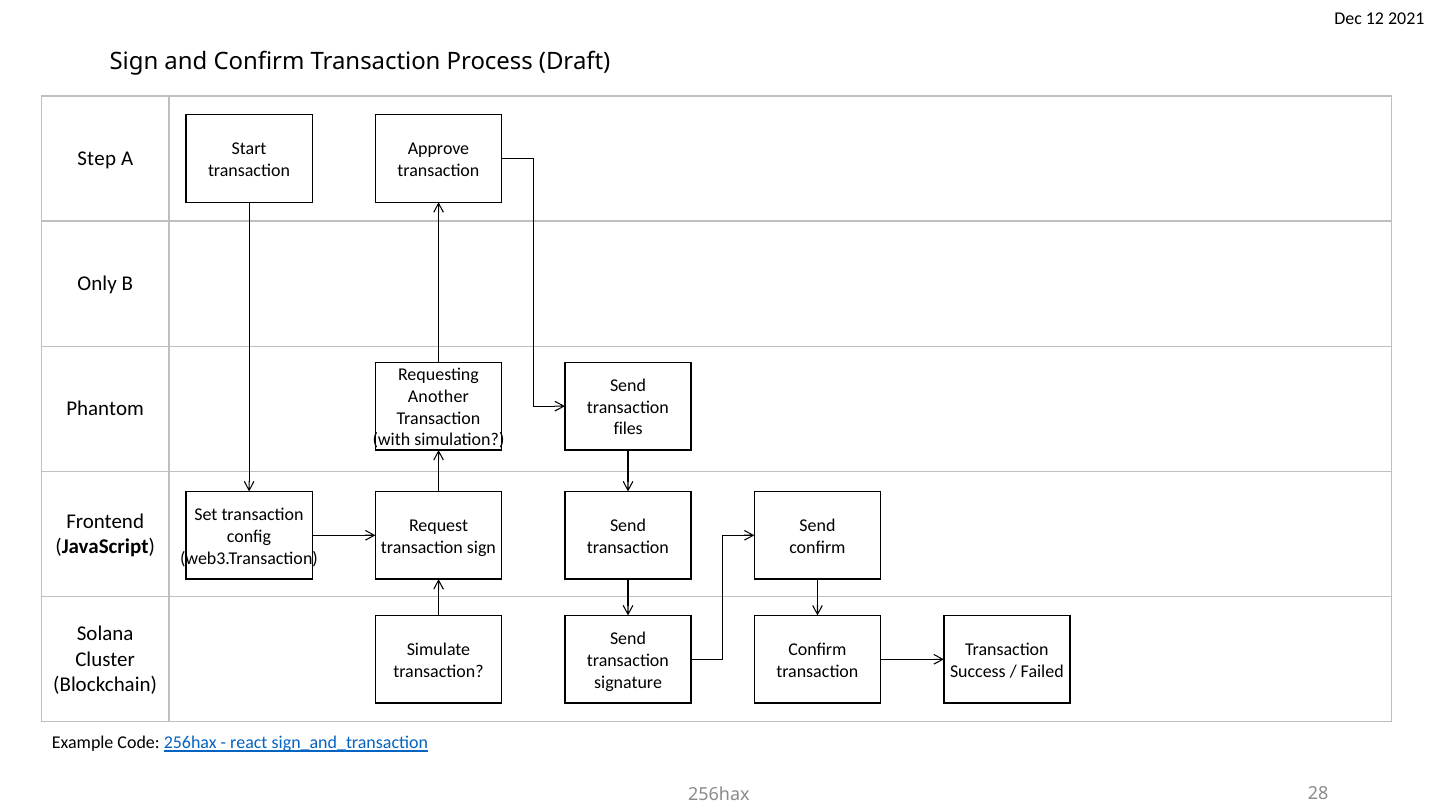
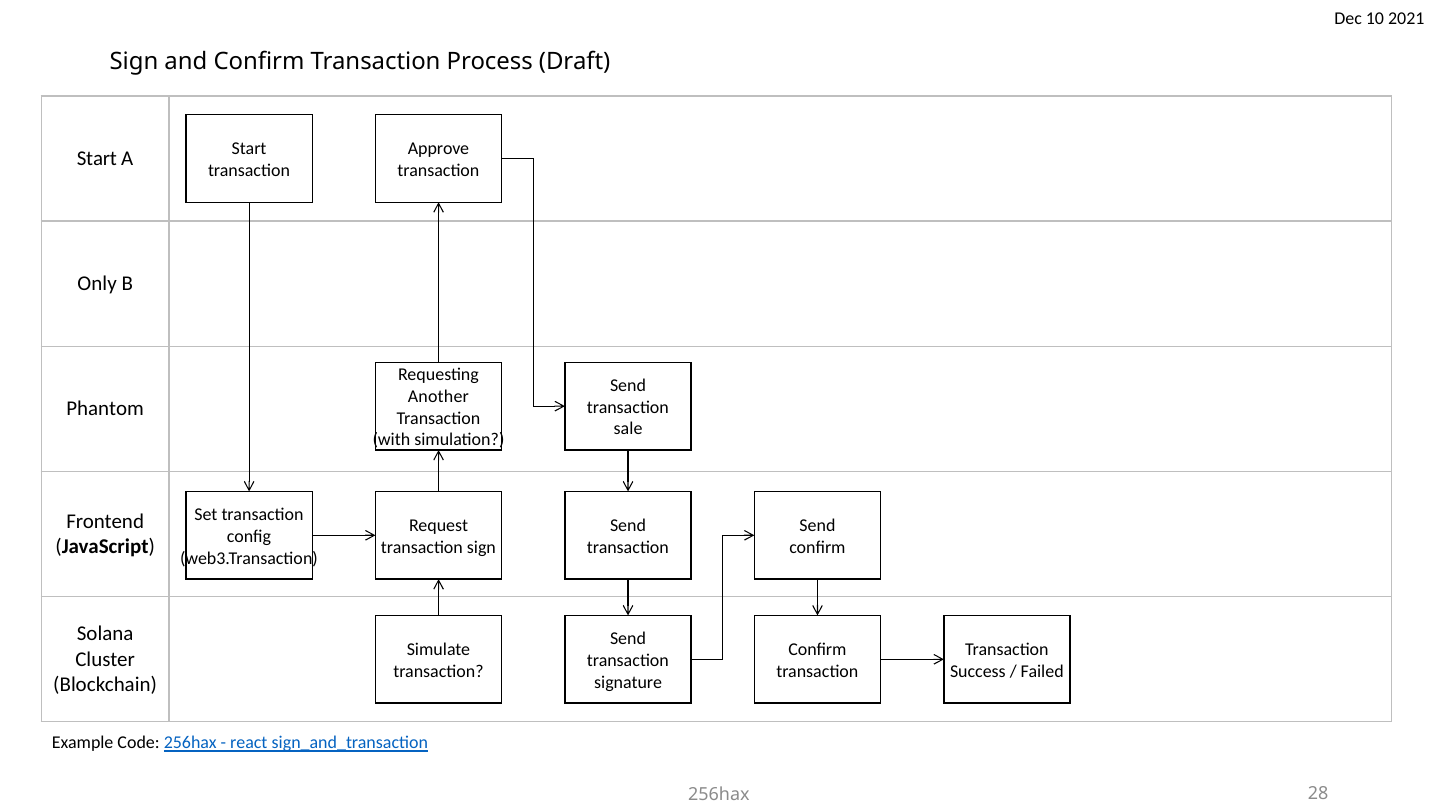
12: 12 -> 10
Step at (97, 159): Step -> Start
files: files -> sale
